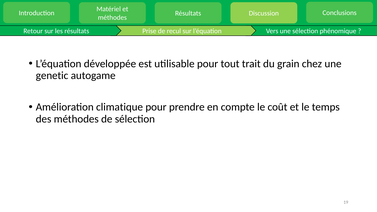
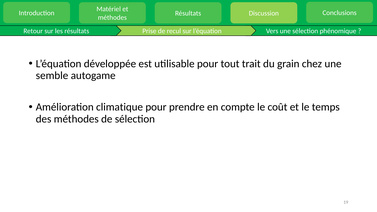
genetic: genetic -> semble
